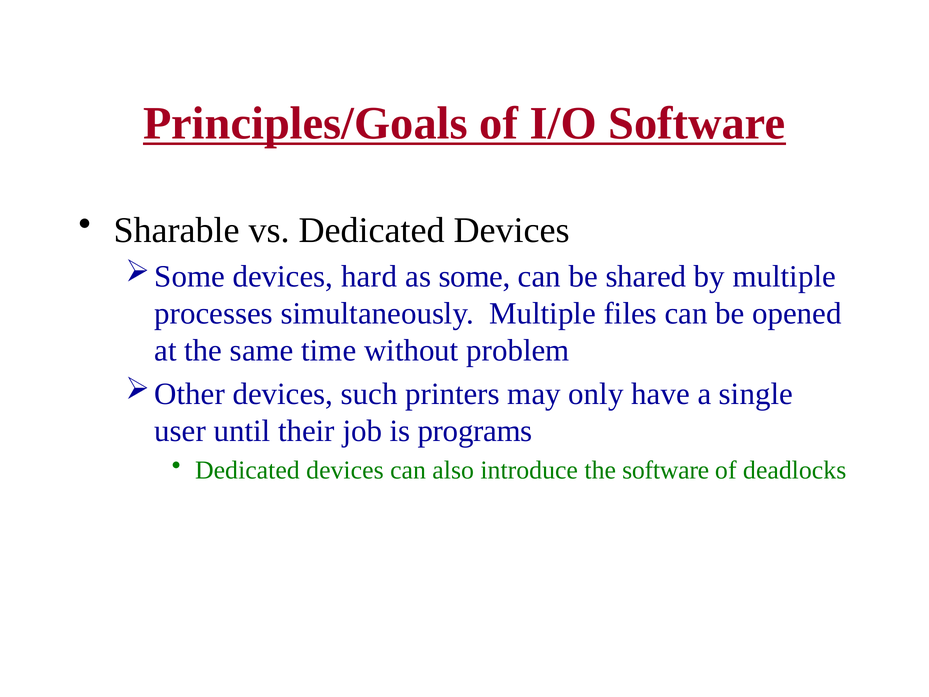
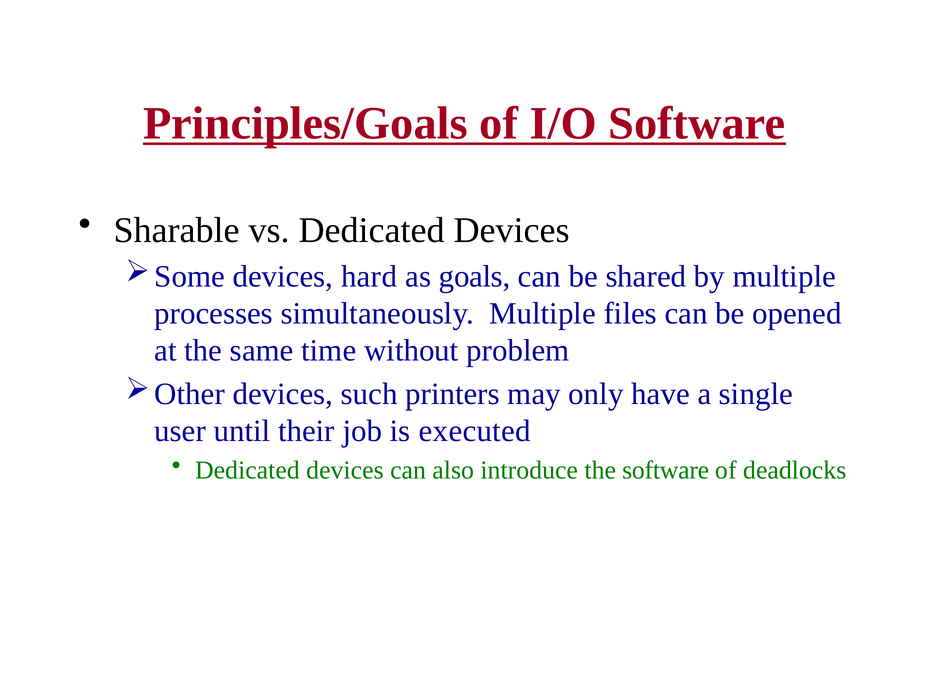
some: some -> goals
programs: programs -> executed
